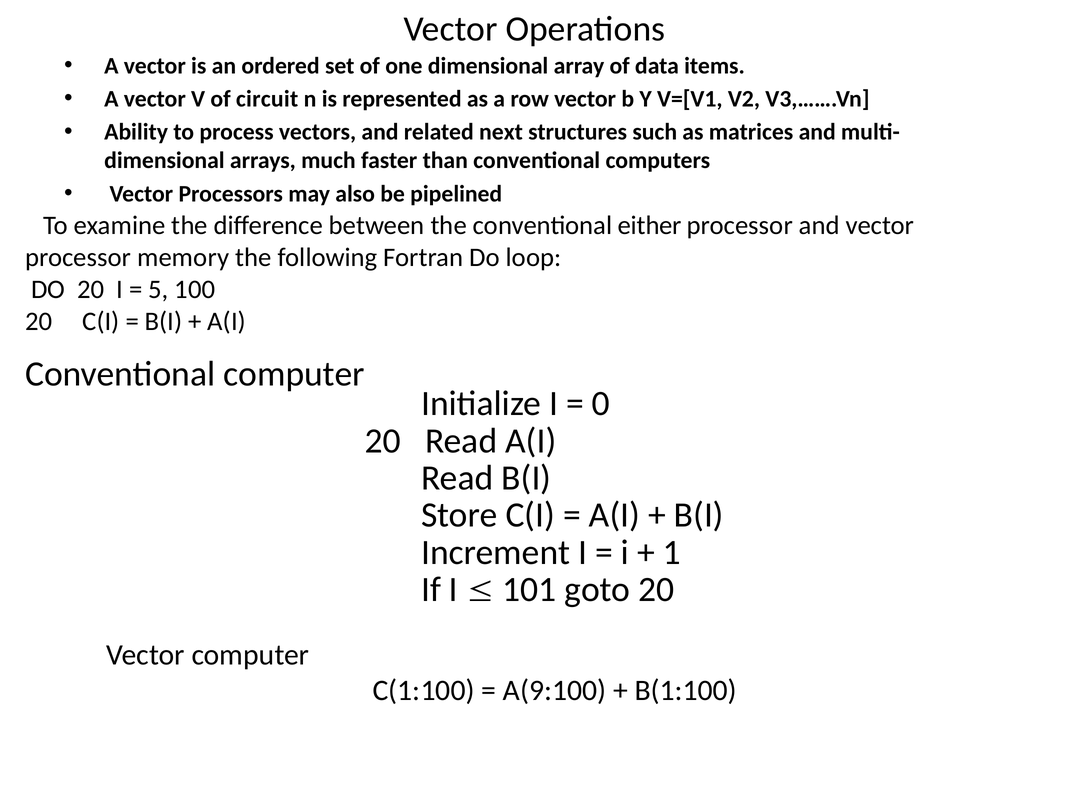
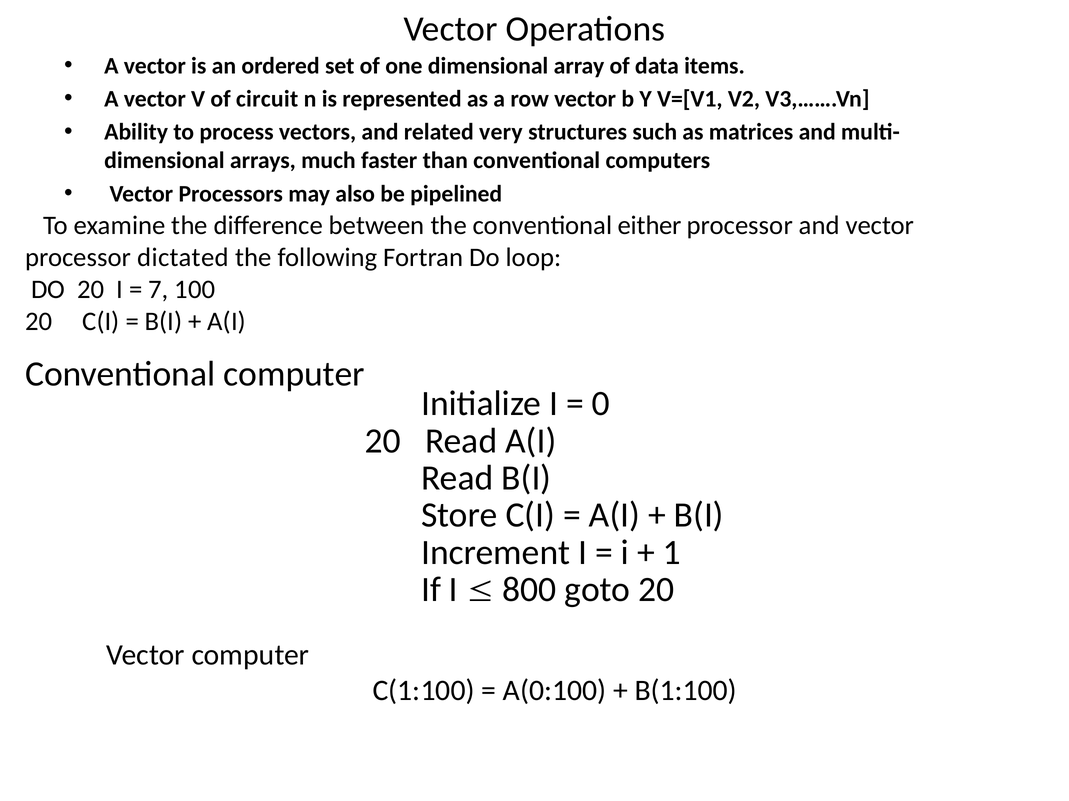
next: next -> very
memory: memory -> dictated
5: 5 -> 7
101: 101 -> 800
A(9:100: A(9:100 -> A(0:100
